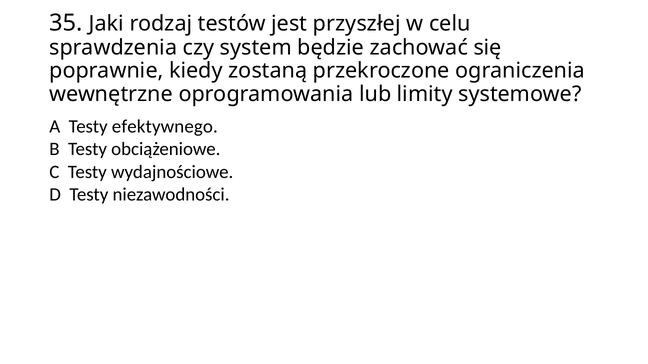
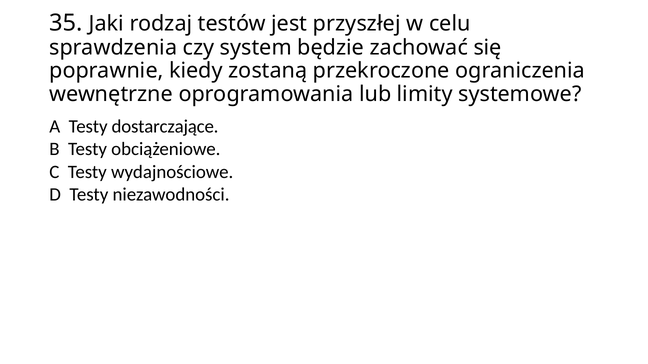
efektywnego: efektywnego -> dostarczające
